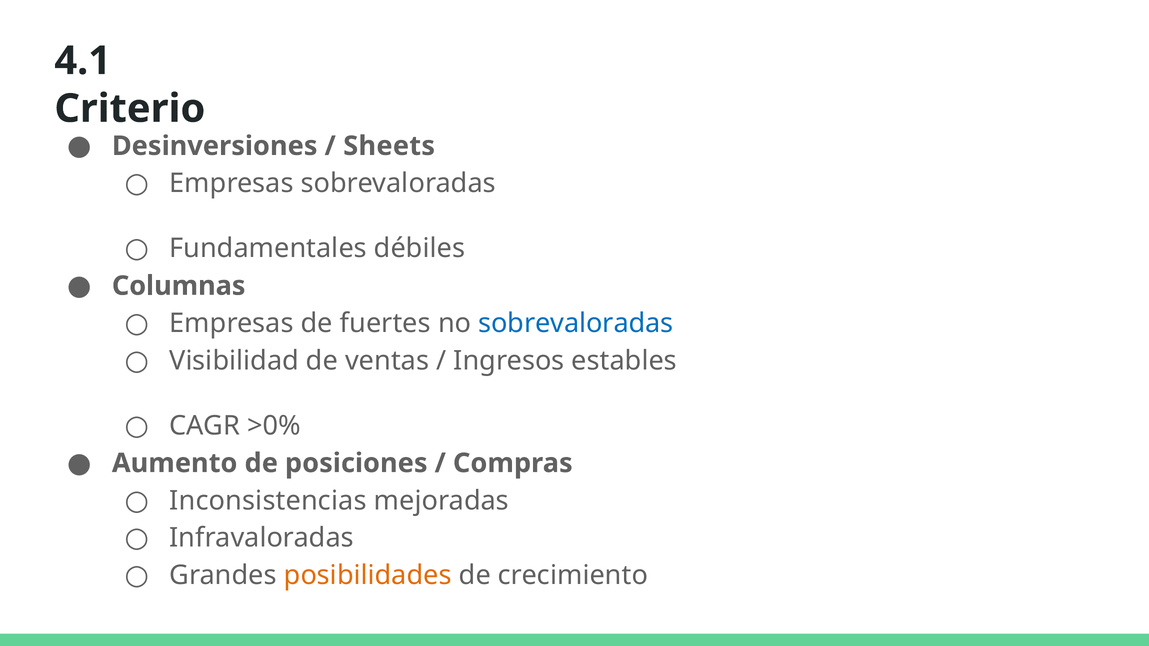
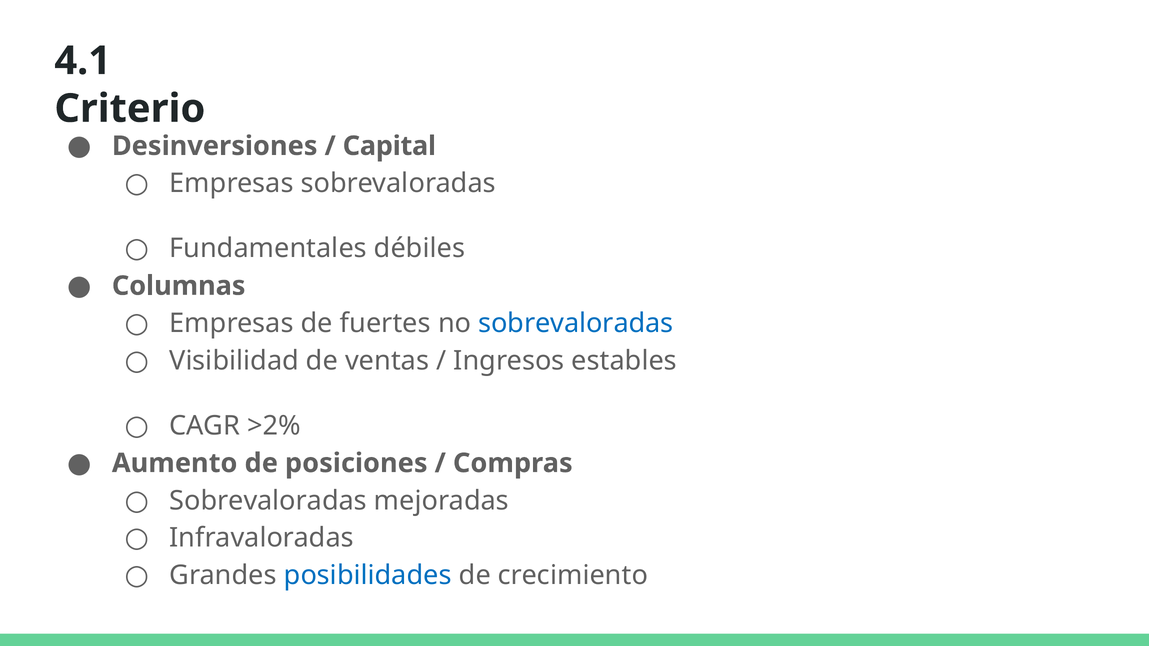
Sheets: Sheets -> Capital
>0%: >0% -> >2%
Inconsistencias at (268, 501): Inconsistencias -> Sobrevaloradas
posibilidades colour: orange -> blue
